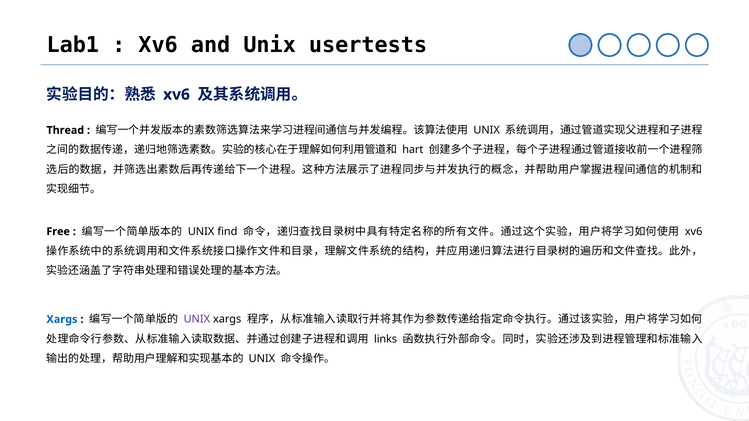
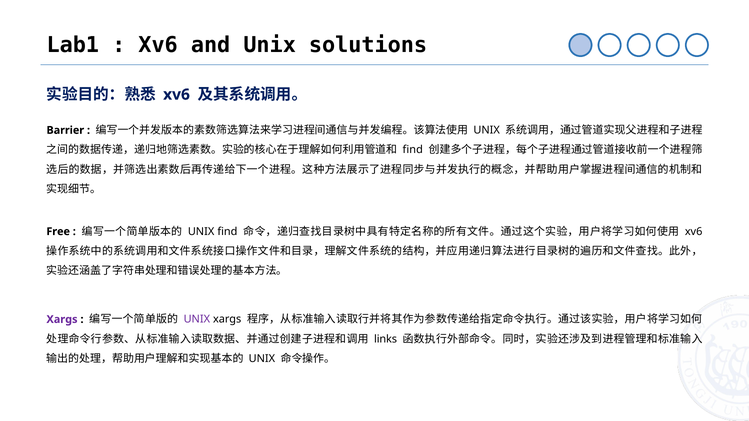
usertests: usertests -> solutions
Thread: Thread -> Barrier
hart at (413, 150): hart -> find
Xargs at (62, 320) colour: blue -> purple
